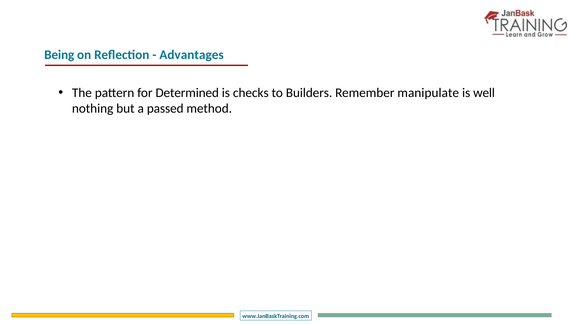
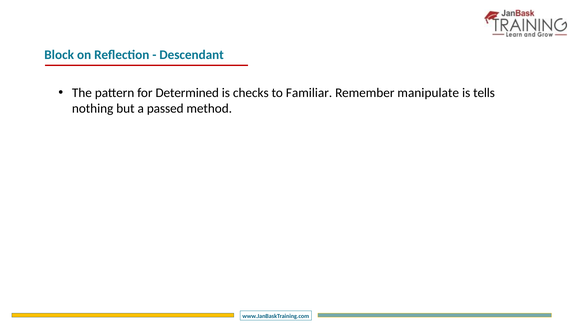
Being: Being -> Block
Advantages: Advantages -> Descendant
Builders: Builders -> Familiar
well: well -> tells
